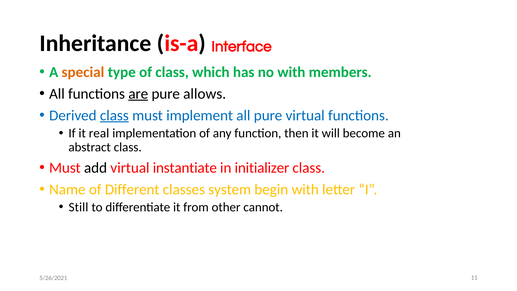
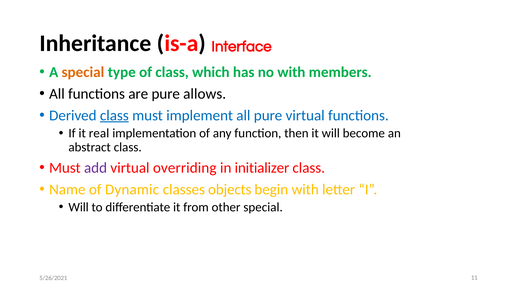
are underline: present -> none
add colour: black -> purple
instantiate: instantiate -> overriding
Different: Different -> Dynamic
system: system -> objects
Still at (78, 207): Still -> Will
other cannot: cannot -> special
